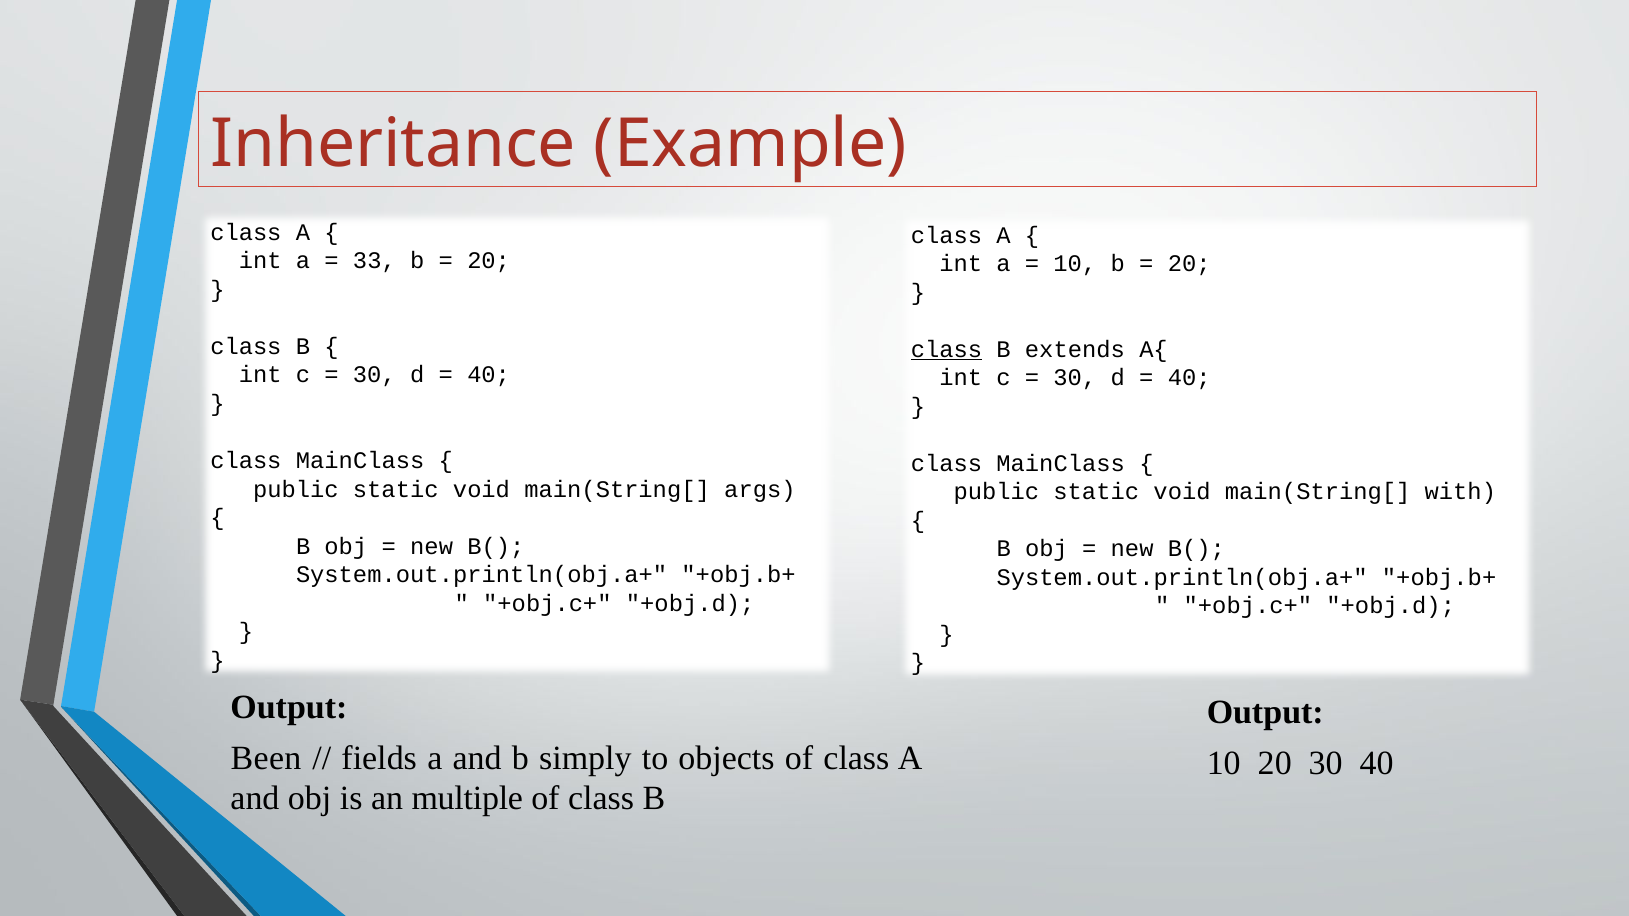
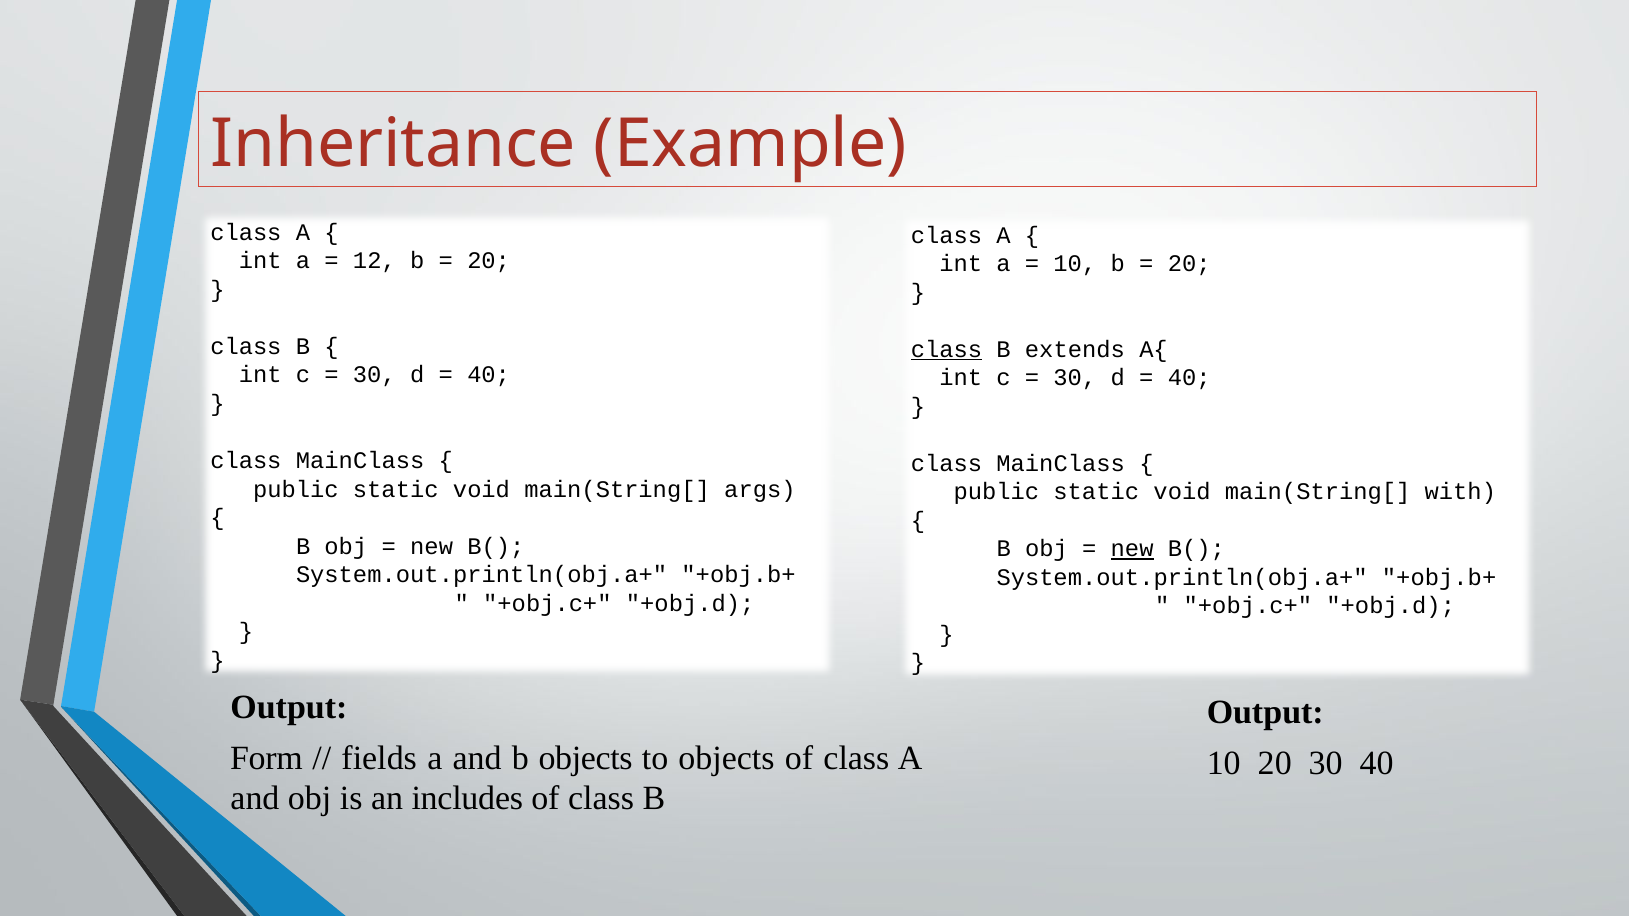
33: 33 -> 12
new at (1132, 549) underline: none -> present
Been: Been -> Form
b simply: simply -> objects
multiple: multiple -> includes
